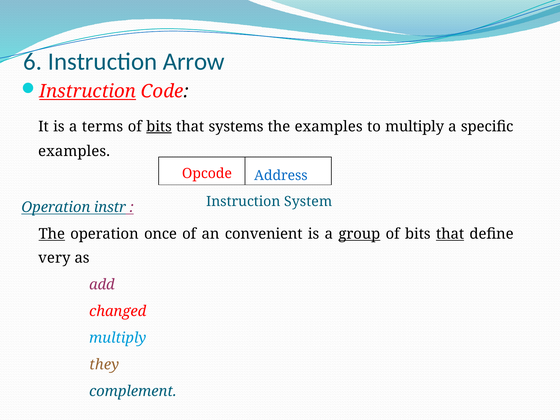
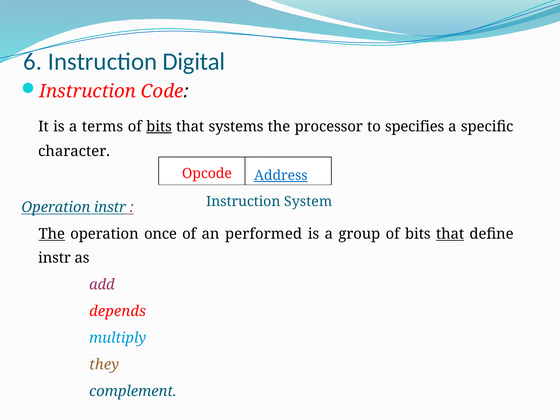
Arrow: Arrow -> Digital
Instruction at (88, 91) underline: present -> none
the examples: examples -> processor
to multiply: multiply -> specifies
examples at (74, 151): examples -> character
Address underline: none -> present
convenient: convenient -> performed
group underline: present -> none
very at (54, 258): very -> instr
changed: changed -> depends
